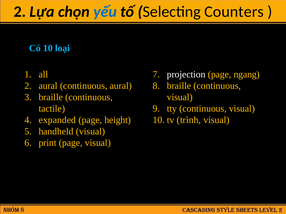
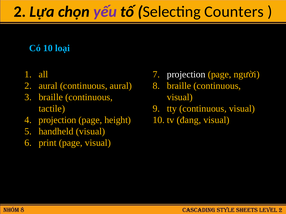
yếu colour: blue -> purple
ngang: ngang -> người
expanded at (57, 120): expanded -> projection
trình: trình -> đang
